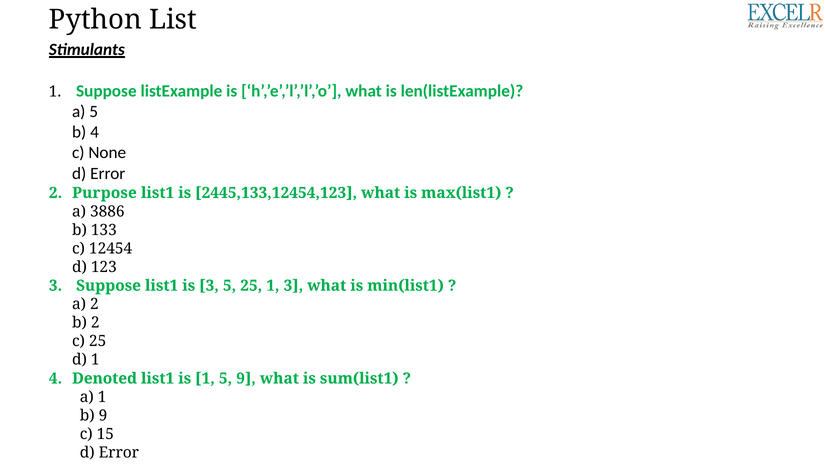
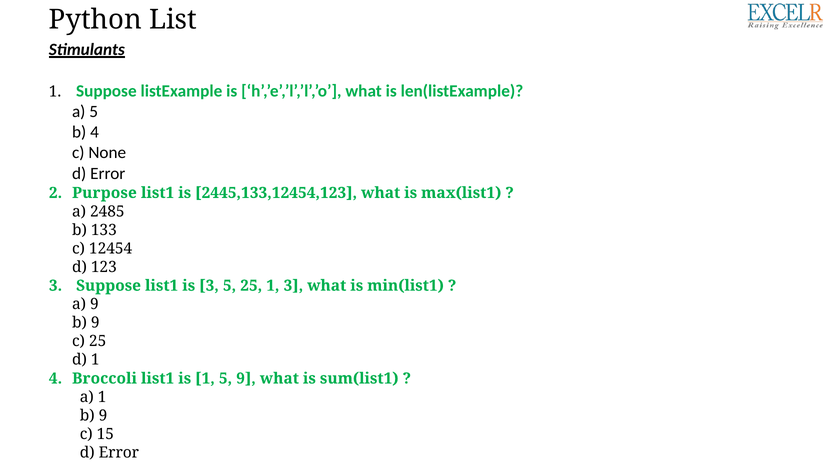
3886: 3886 -> 2485
a 2: 2 -> 9
2 at (95, 323): 2 -> 9
Denoted: Denoted -> Broccoli
